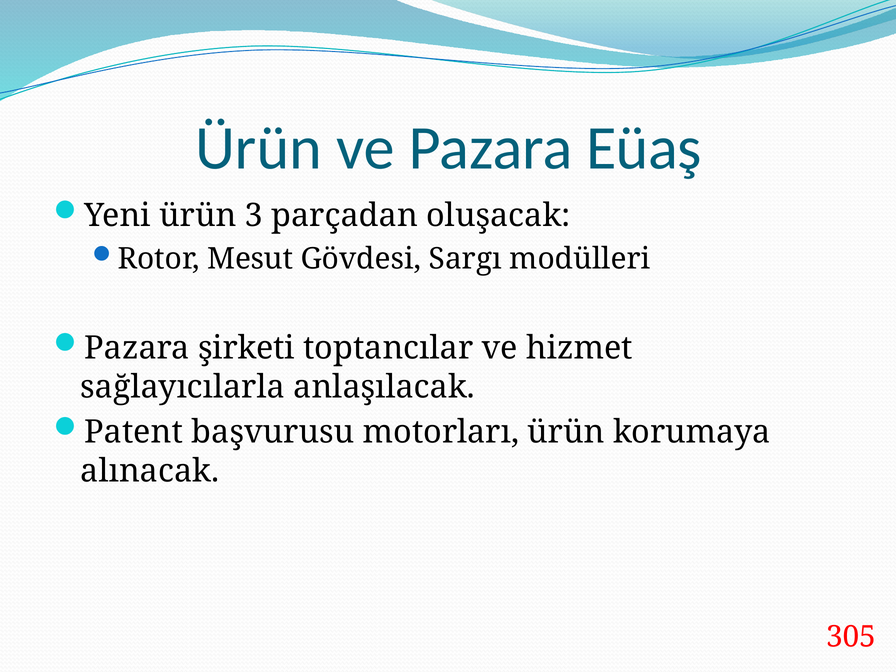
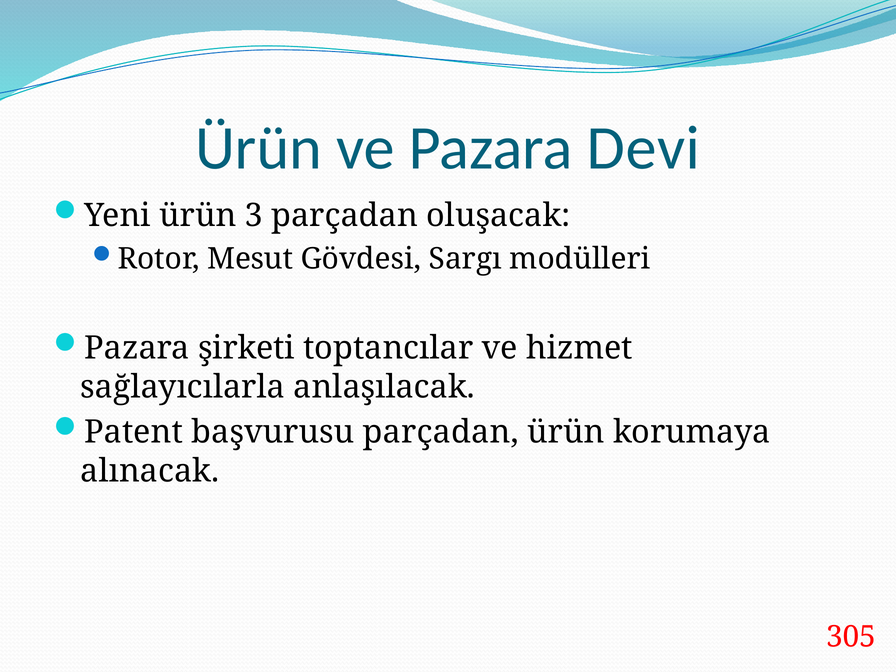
Eüaş: Eüaş -> Devi
başvurusu motorları: motorları -> parçadan
